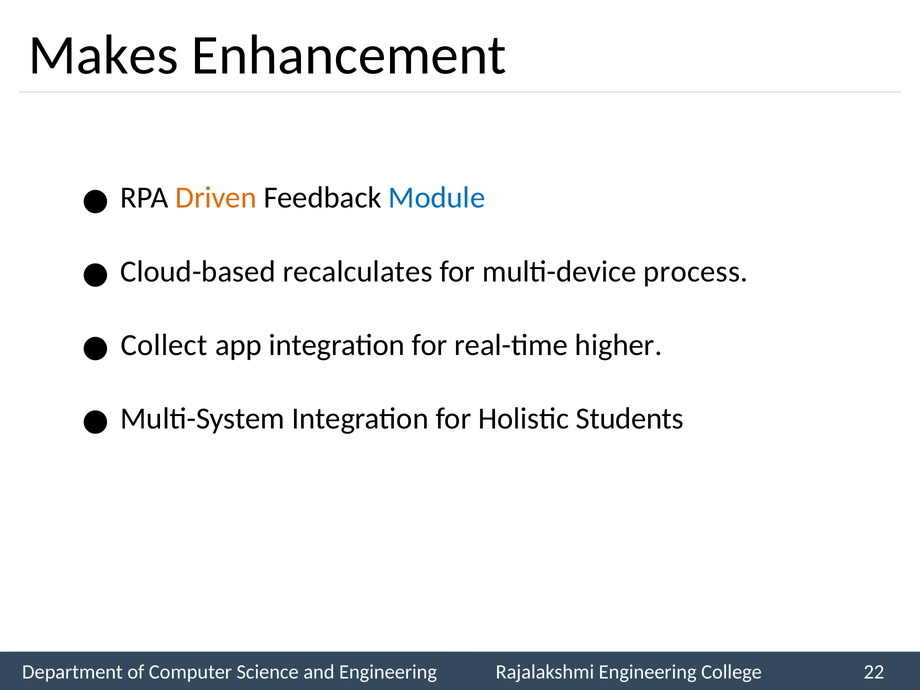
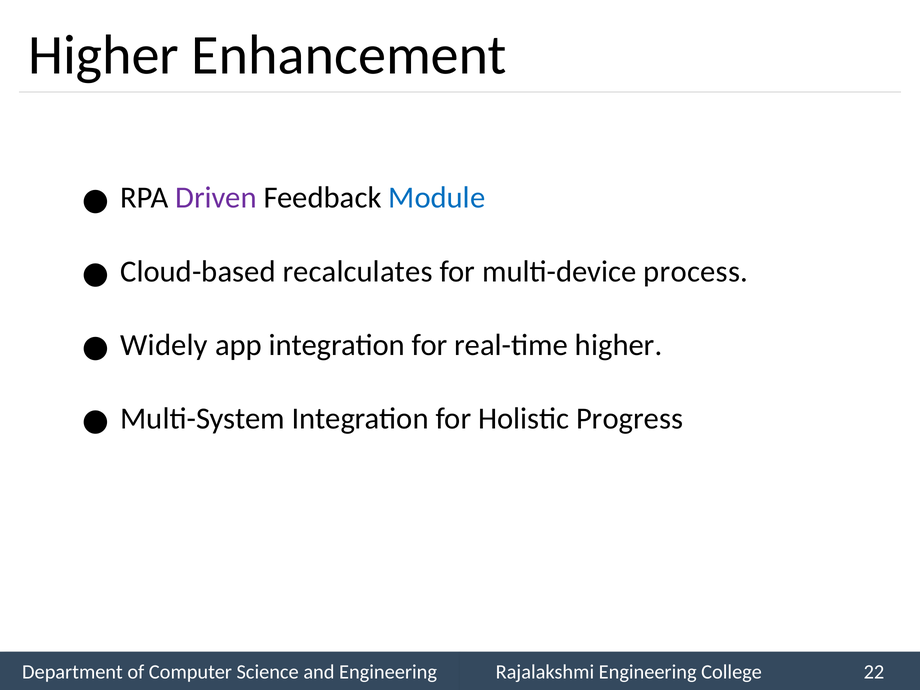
Makes at (104, 55): Makes -> Higher
Driven colour: orange -> purple
Collect: Collect -> Widely
Students: Students -> Progress
